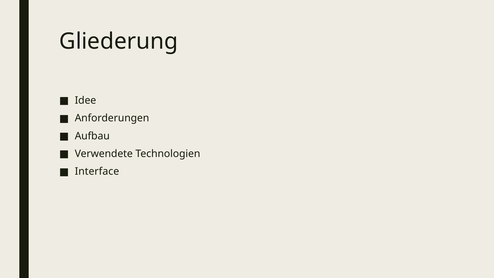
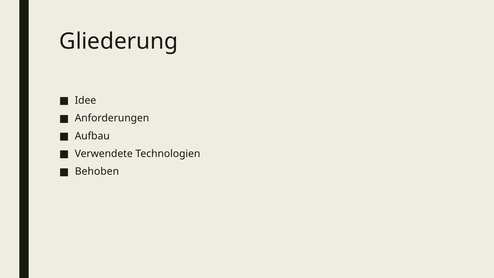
Interface: Interface -> Behoben
